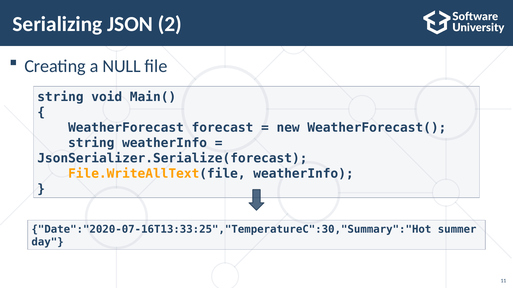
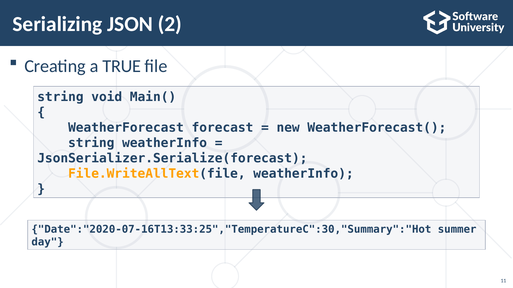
NULL: NULL -> TRUE
